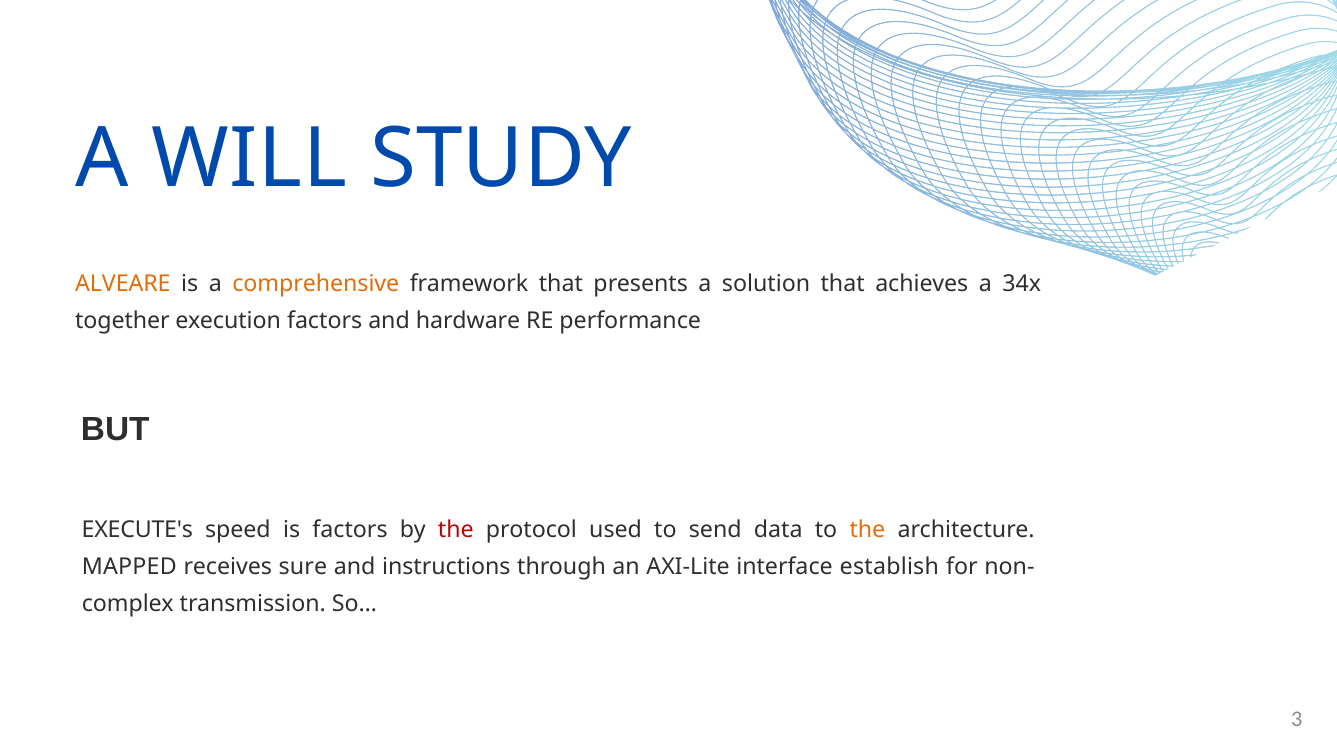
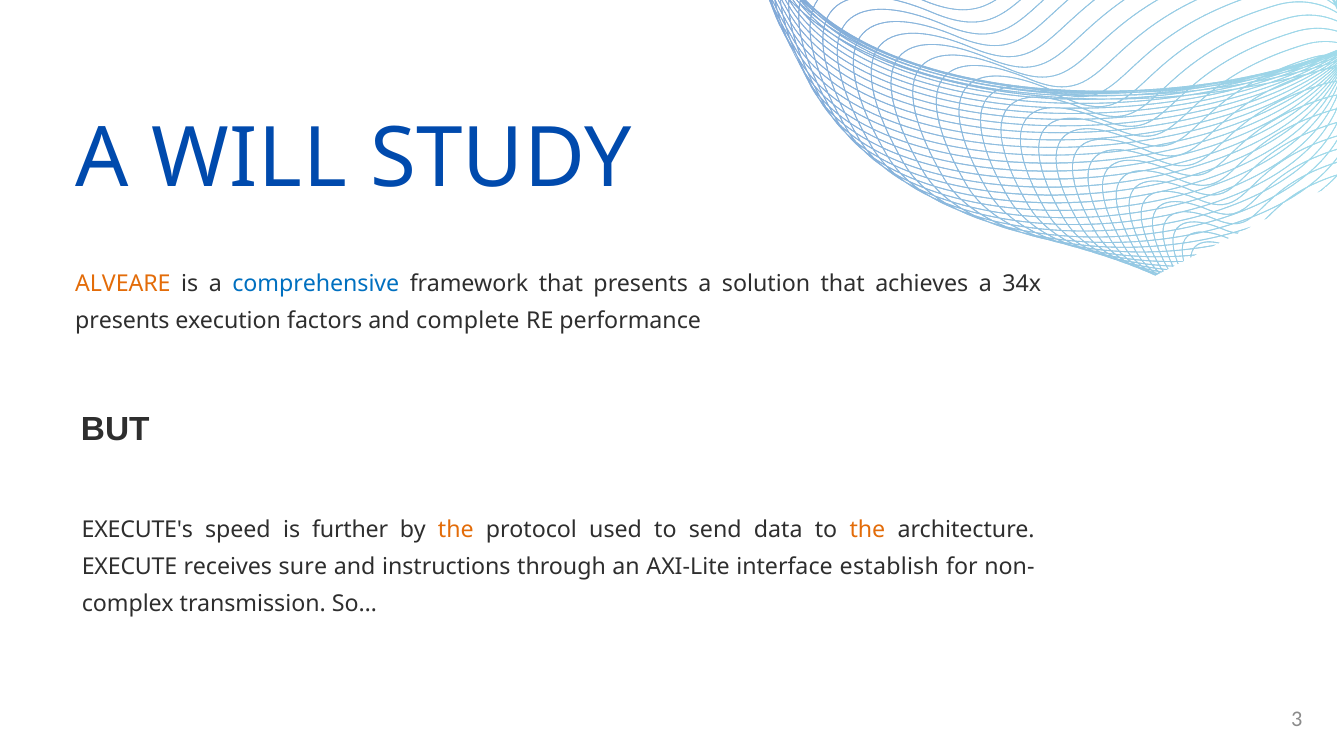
comprehensive colour: orange -> blue
together at (122, 321): together -> presents
hardware: hardware -> complete
is factors: factors -> further
the at (456, 530) colour: red -> orange
MAPPED: MAPPED -> EXECUTE
